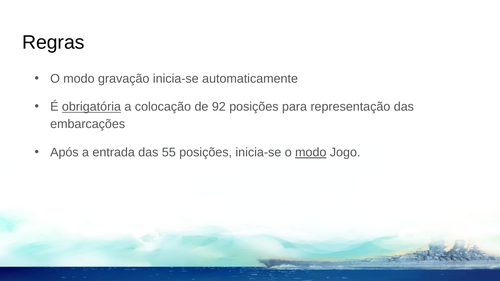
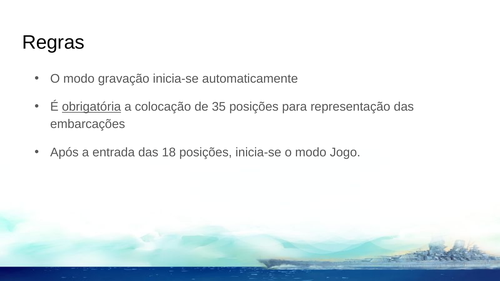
92: 92 -> 35
55: 55 -> 18
modo at (311, 153) underline: present -> none
